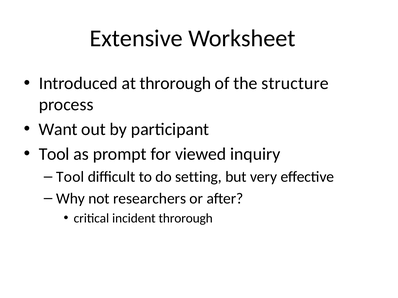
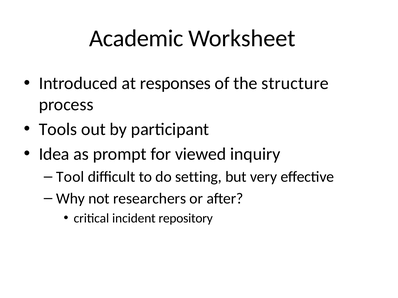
Extensive: Extensive -> Academic
at throrough: throrough -> responses
Want: Want -> Tools
Tool at (54, 154): Tool -> Idea
incident throrough: throrough -> repository
